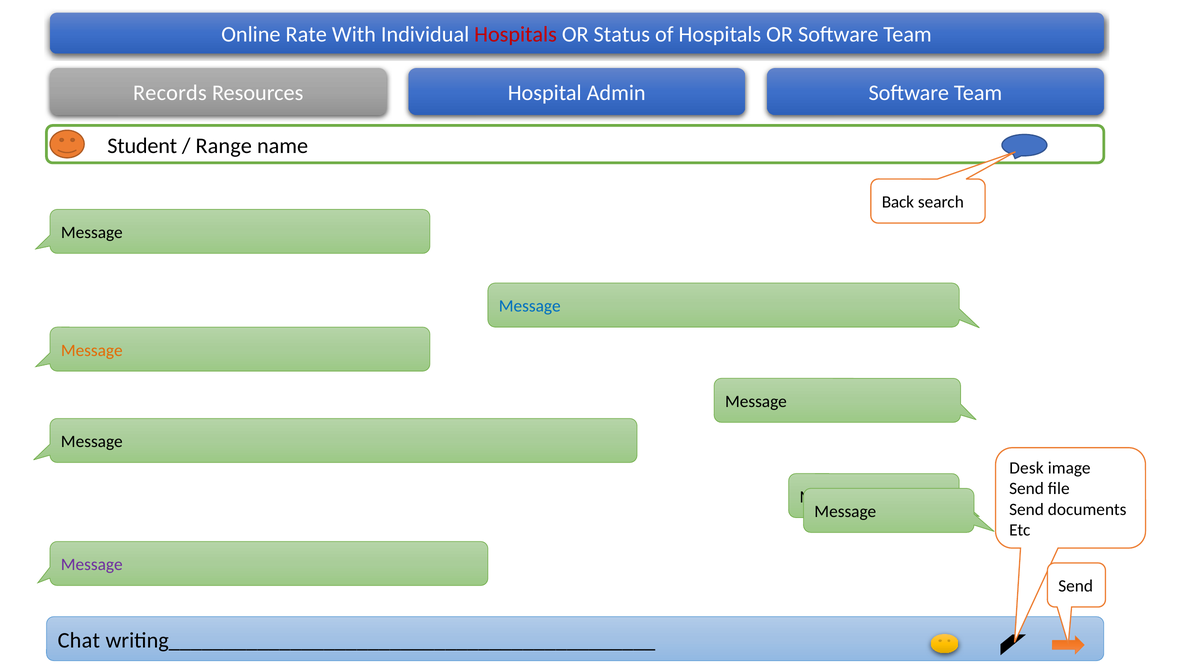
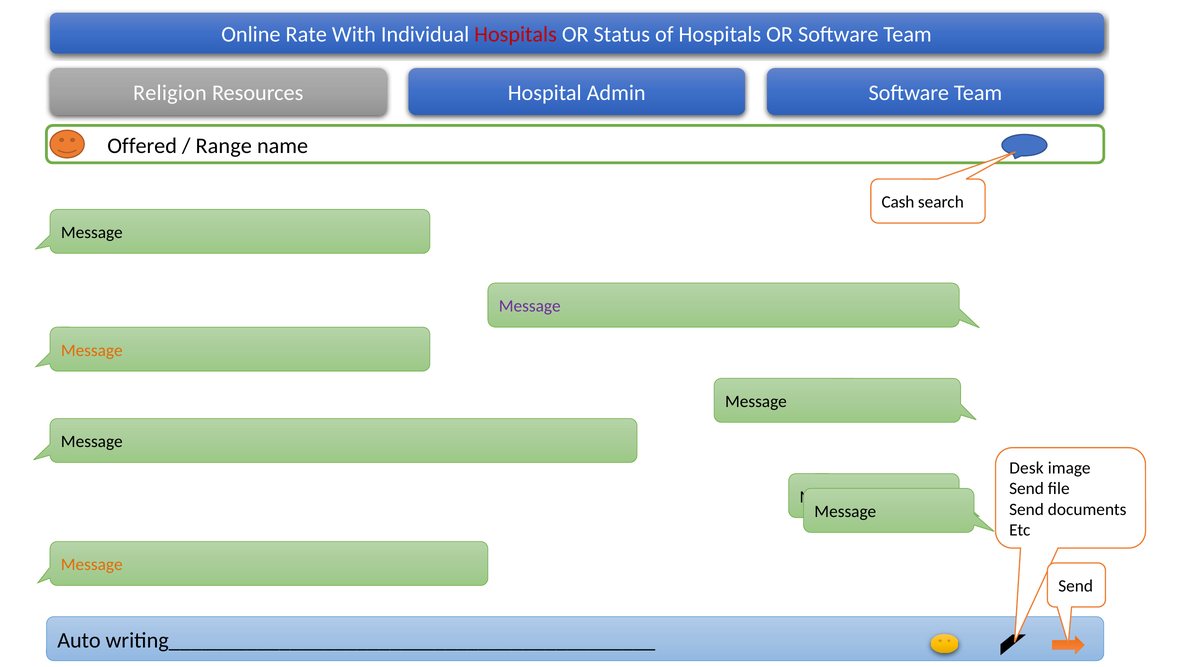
Records: Records -> Religion
Student: Student -> Offered
Back: Back -> Cash
Message at (530, 306) colour: blue -> purple
Message at (92, 565) colour: purple -> orange
Chat: Chat -> Auto
